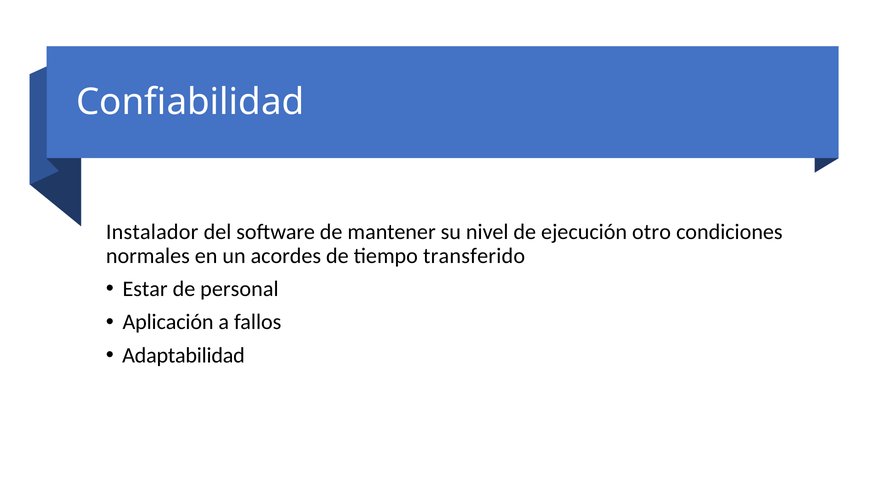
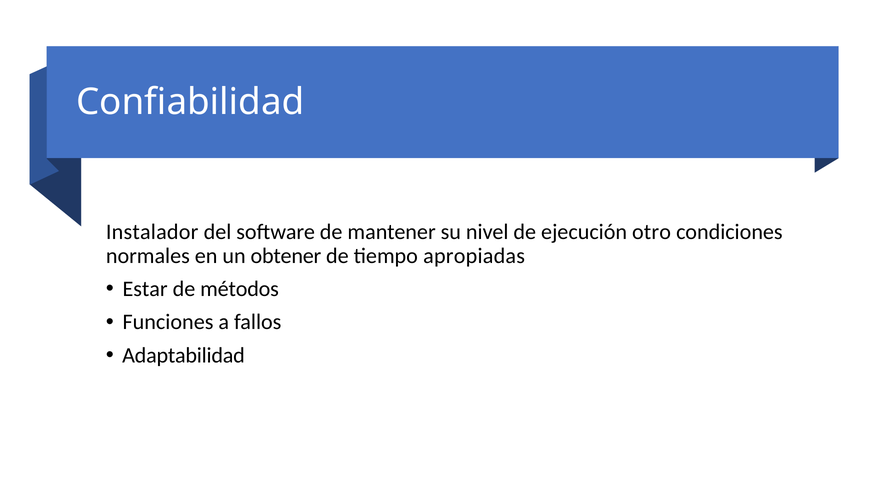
acordes: acordes -> obtener
transferido: transferido -> apropiadas
personal: personal -> métodos
Aplicación: Aplicación -> Funciones
